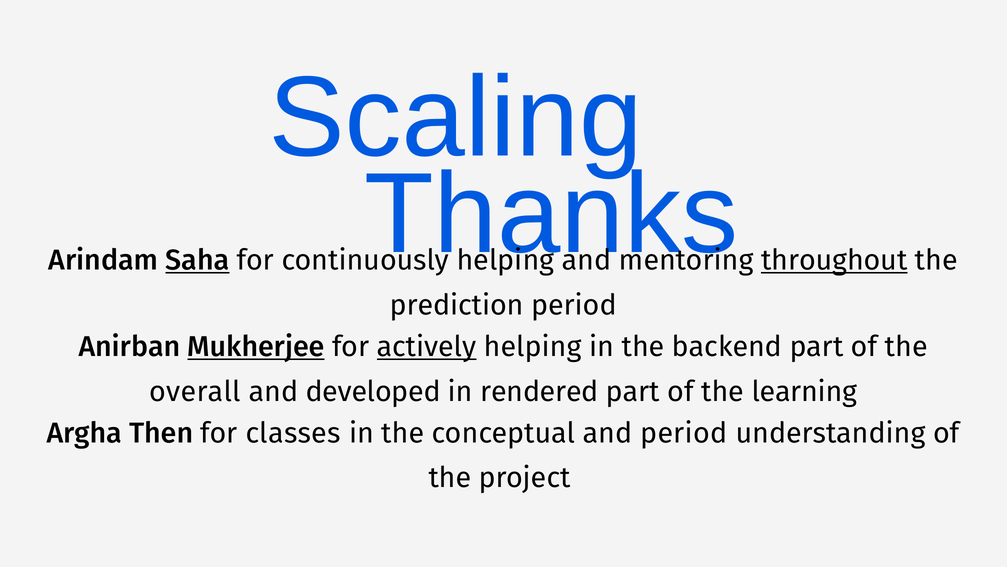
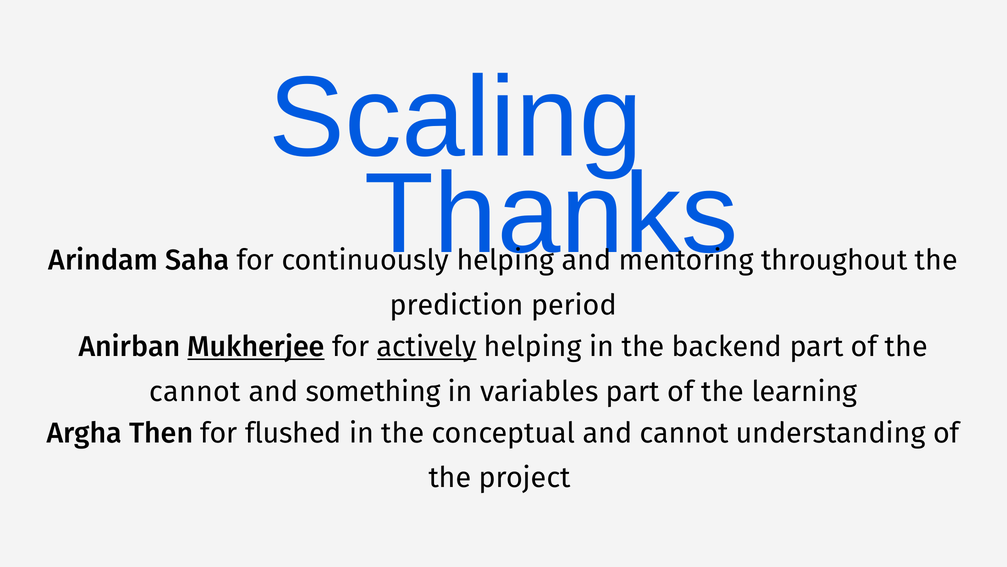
Saha underline: present -> none
throughout underline: present -> none
overall at (195, 391): overall -> cannot
developed: developed -> something
rendered: rendered -> variables
classes: classes -> flushed
and period: period -> cannot
